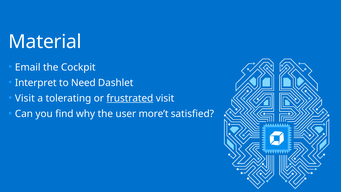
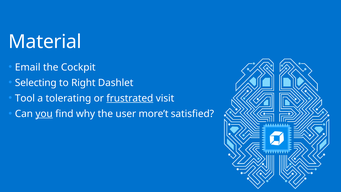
Interpret: Interpret -> Selecting
Need: Need -> Right
Visit at (25, 98): Visit -> Tool
you underline: none -> present
